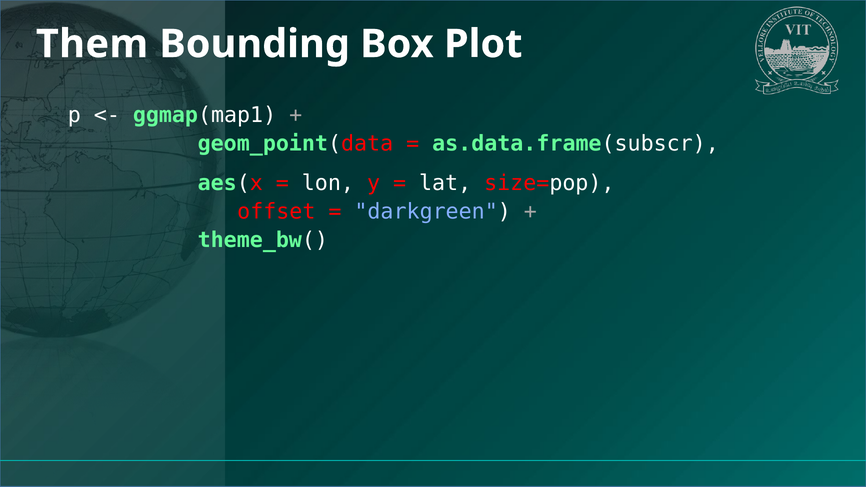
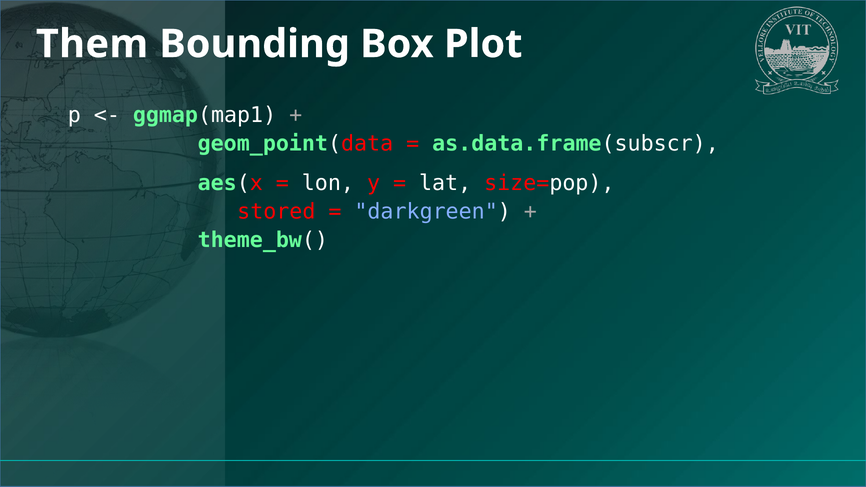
offset: offset -> stored
